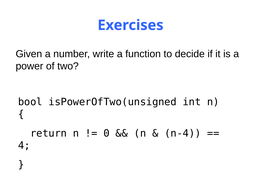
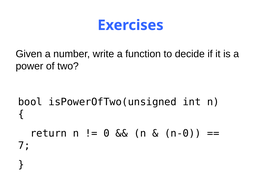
n-4: n-4 -> n-0
4: 4 -> 7
